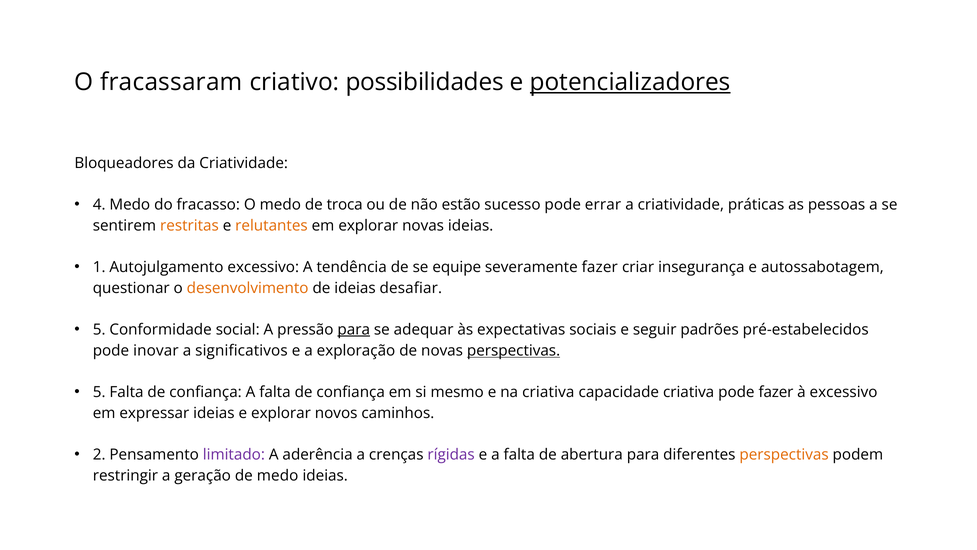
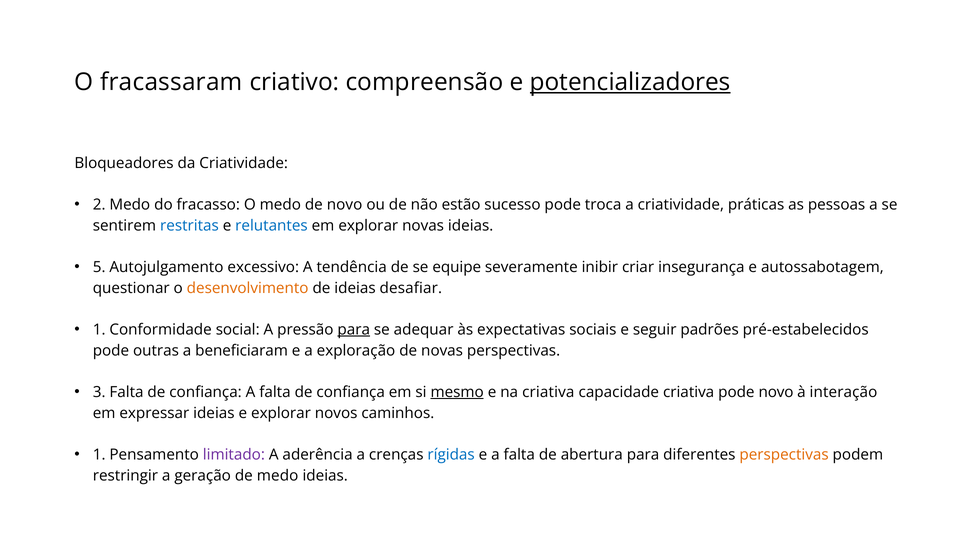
possibilidades: possibilidades -> compreensão
4: 4 -> 2
de troca: troca -> novo
errar: errar -> troca
restritas colour: orange -> blue
relutantes colour: orange -> blue
1: 1 -> 5
severamente fazer: fazer -> inibir
5 at (99, 329): 5 -> 1
inovar: inovar -> outras
significativos: significativos -> beneficiaram
perspectivas at (514, 350) underline: present -> none
5 at (99, 392): 5 -> 3
mesmo underline: none -> present
pode fazer: fazer -> novo
à excessivo: excessivo -> interação
2 at (99, 454): 2 -> 1
rígidas colour: purple -> blue
